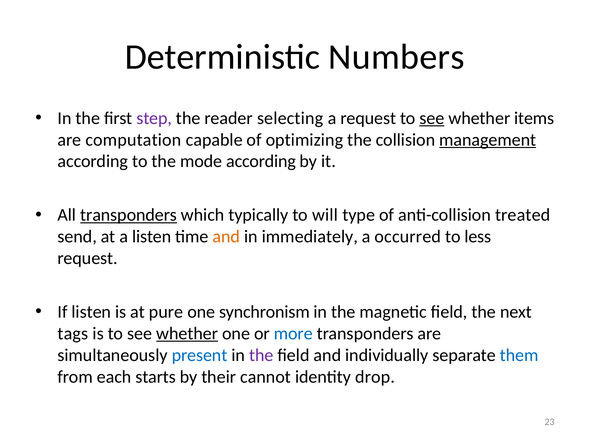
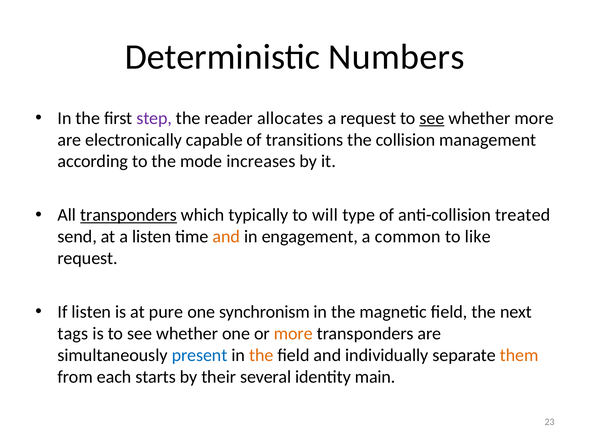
selecting: selecting -> allocates
whether items: items -> more
computation: computation -> electronically
optimizing: optimizing -> transitions
management underline: present -> none
mode according: according -> increases
immediately: immediately -> engagement
occurred: occurred -> common
less: less -> like
whether at (187, 334) underline: present -> none
more at (293, 334) colour: blue -> orange
the at (261, 356) colour: purple -> orange
them colour: blue -> orange
cannot: cannot -> several
drop: drop -> main
